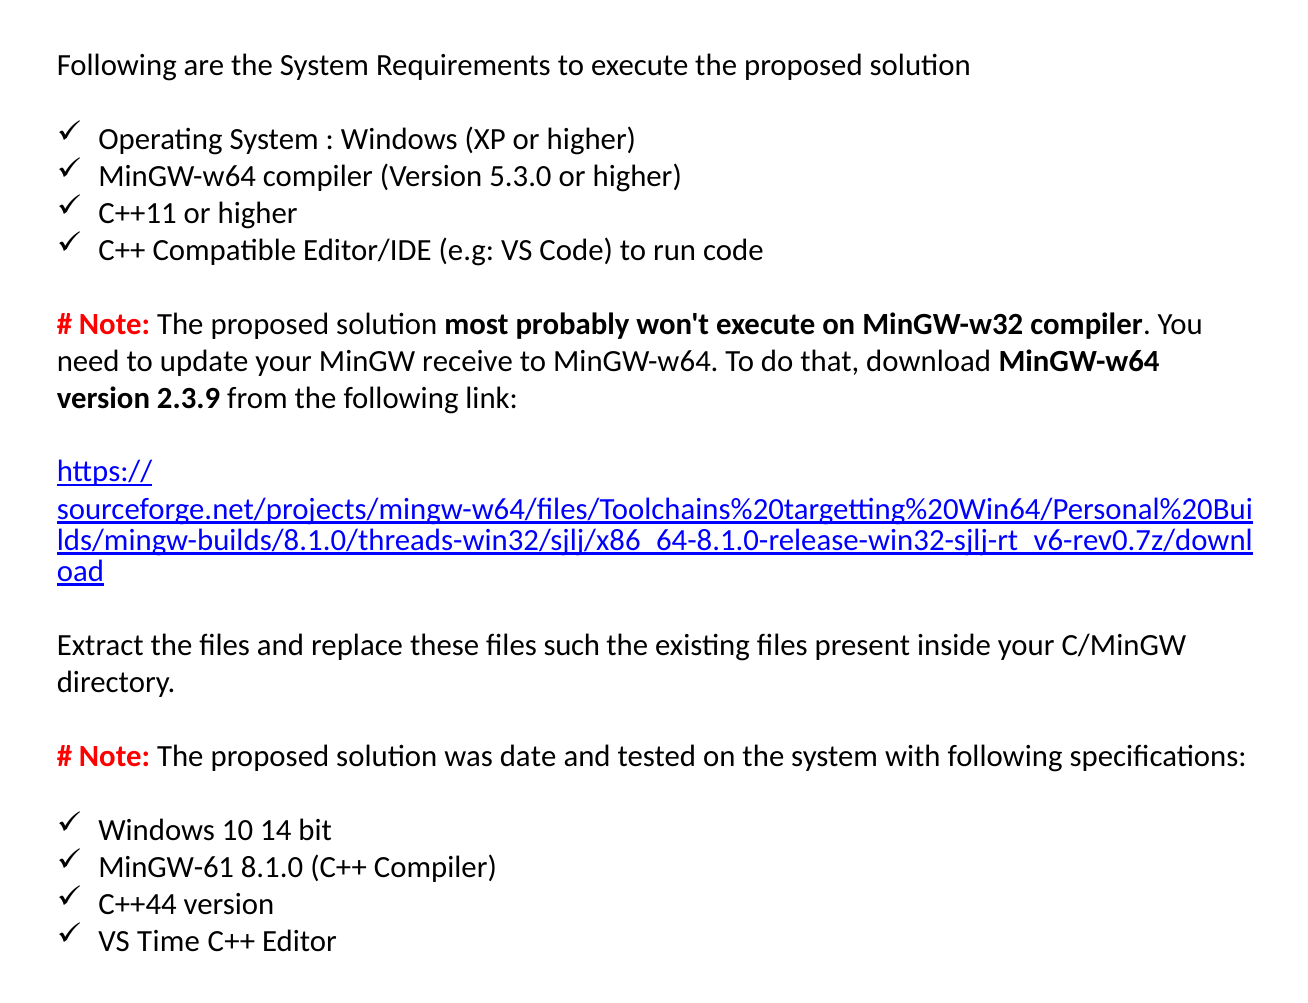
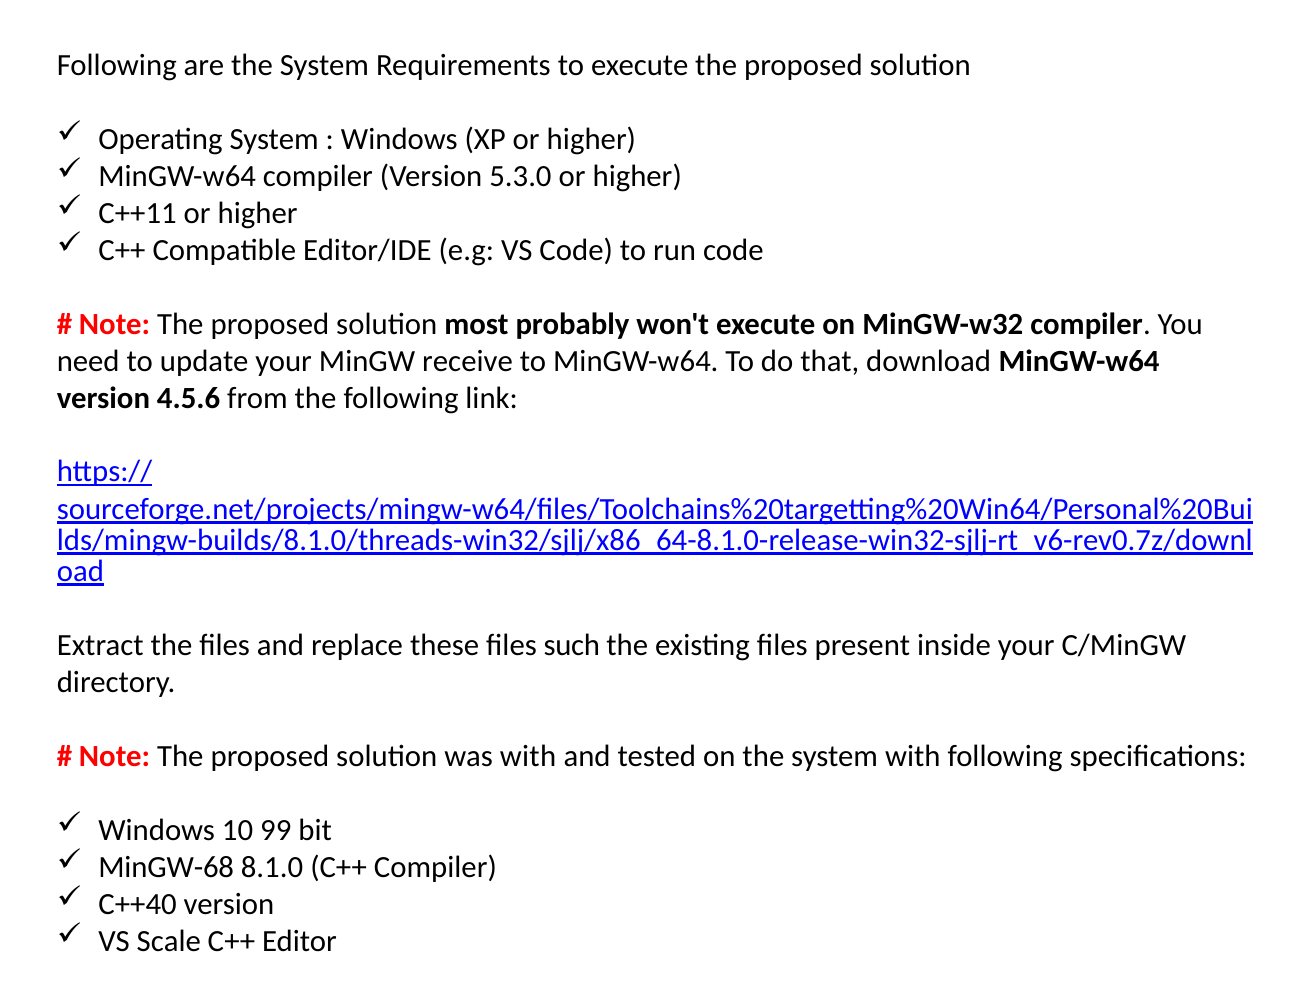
2.3.9: 2.3.9 -> 4.5.6
was date: date -> with
14: 14 -> 99
MinGW-61: MinGW-61 -> MinGW-68
C++44: C++44 -> C++40
Time: Time -> Scale
